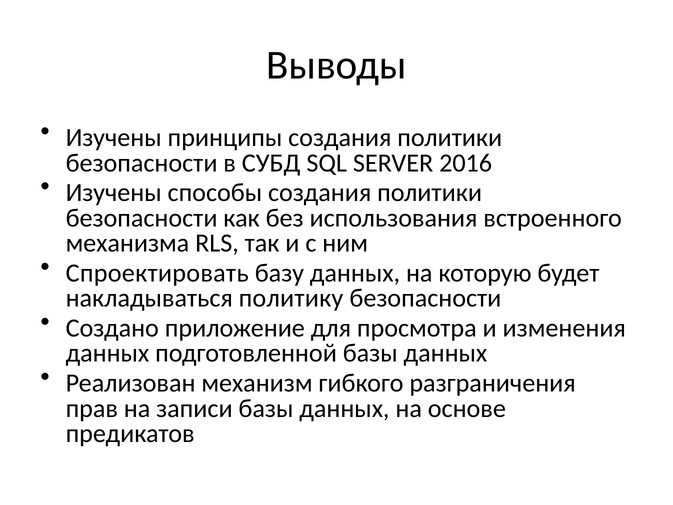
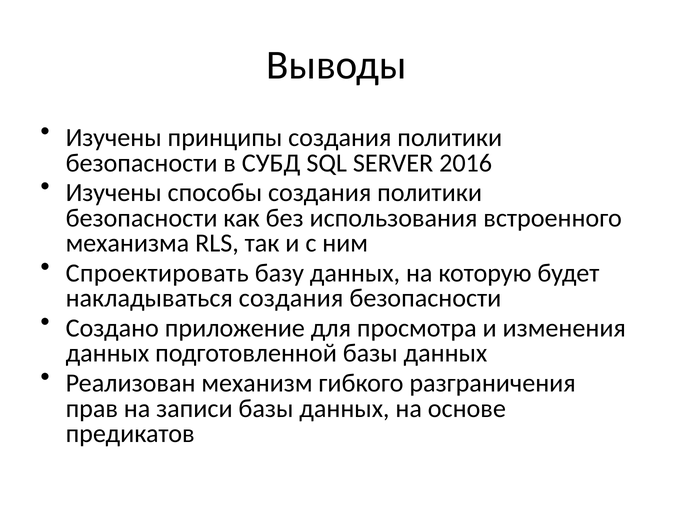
накладываться политику: политику -> создания
